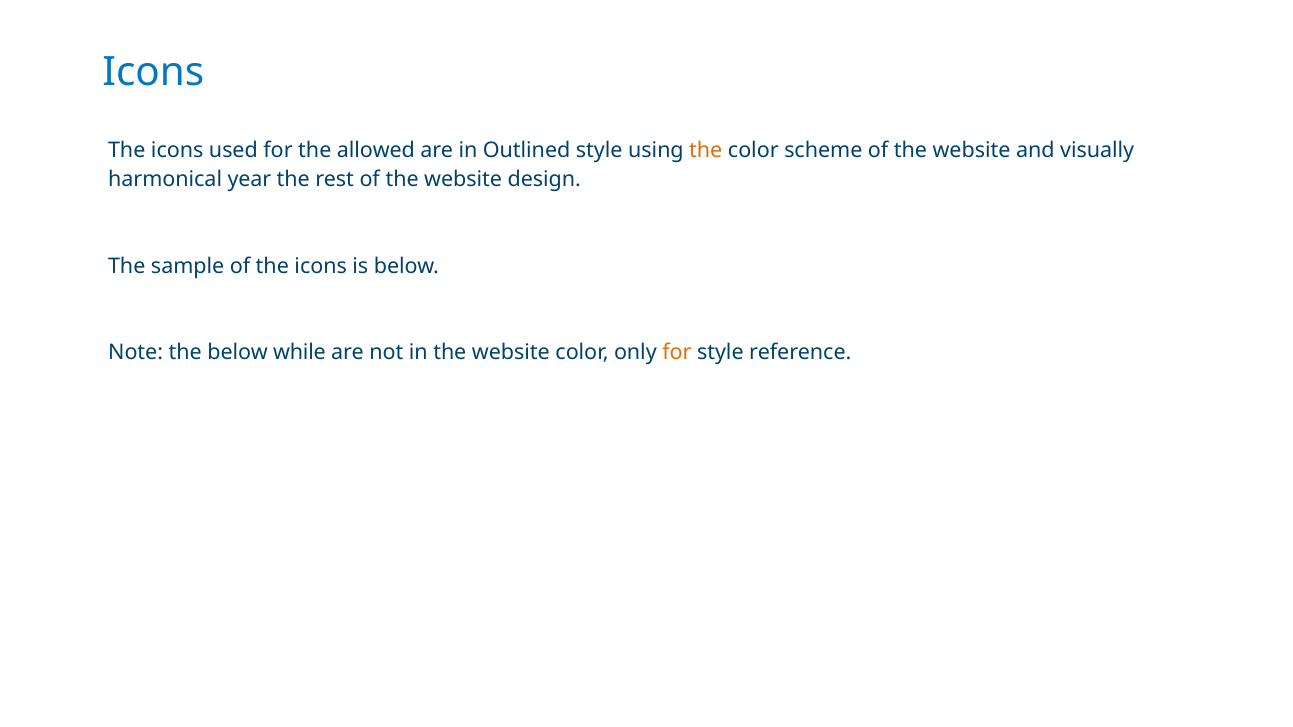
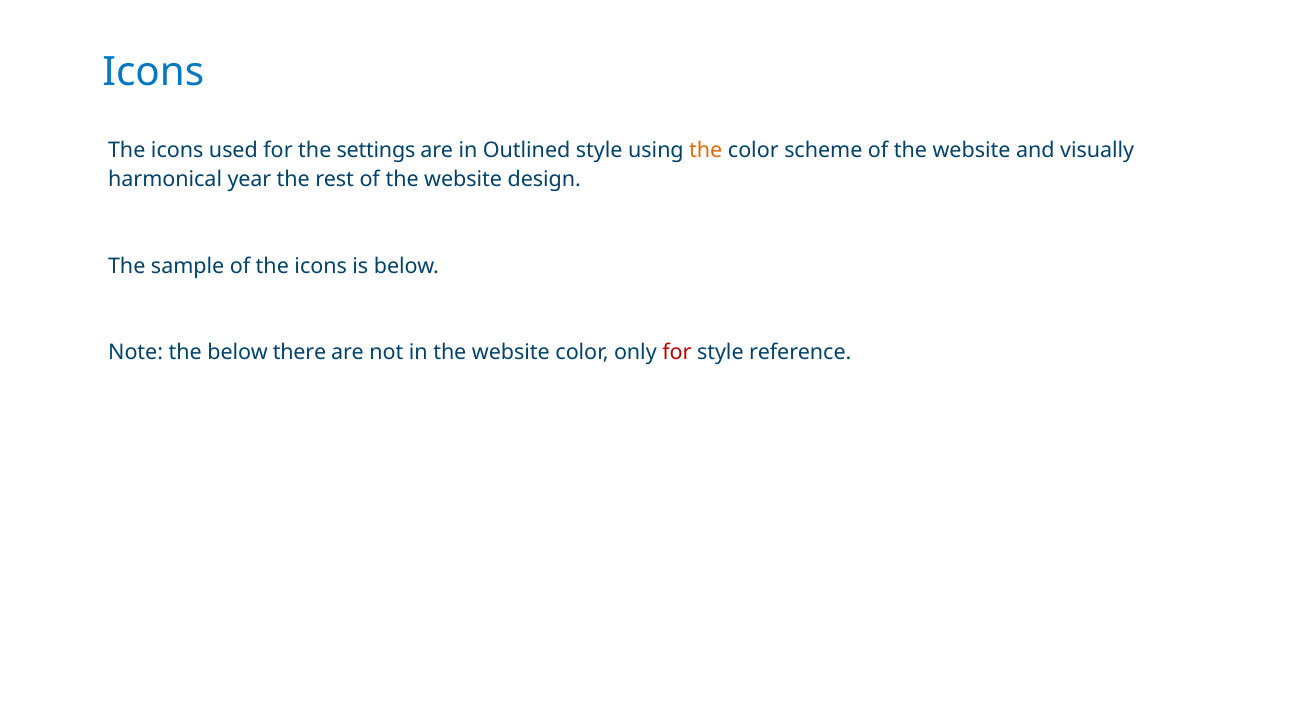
allowed: allowed -> settings
while: while -> there
for at (677, 353) colour: orange -> red
